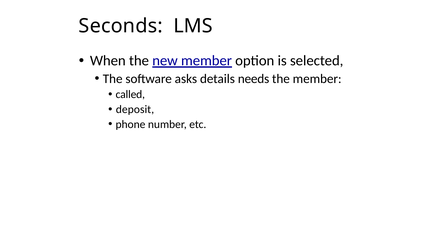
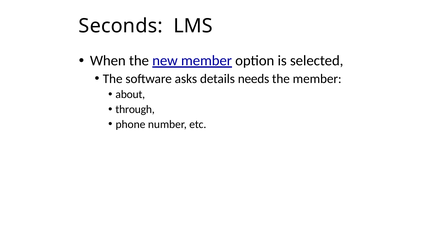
called: called -> about
deposit: deposit -> through
